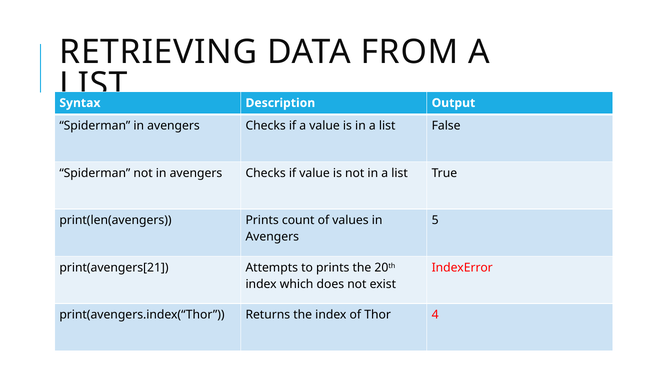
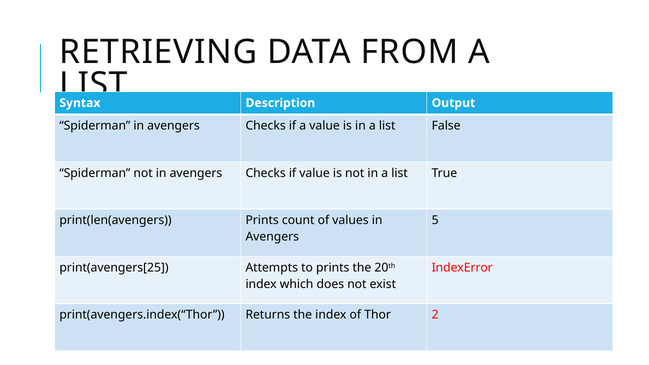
print(avengers[21: print(avengers[21 -> print(avengers[25
4: 4 -> 2
